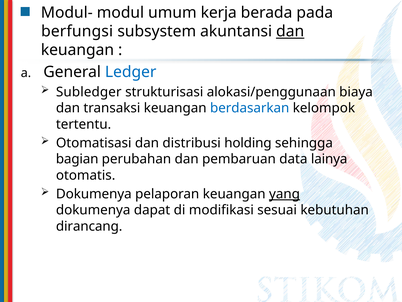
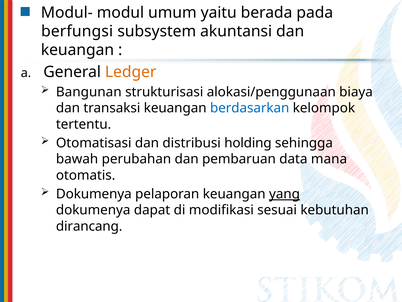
kerja: kerja -> yaitu
dan at (290, 31) underline: present -> none
Ledger colour: blue -> orange
Subledger: Subledger -> Bangunan
bagian: bagian -> bawah
lainya: lainya -> mana
